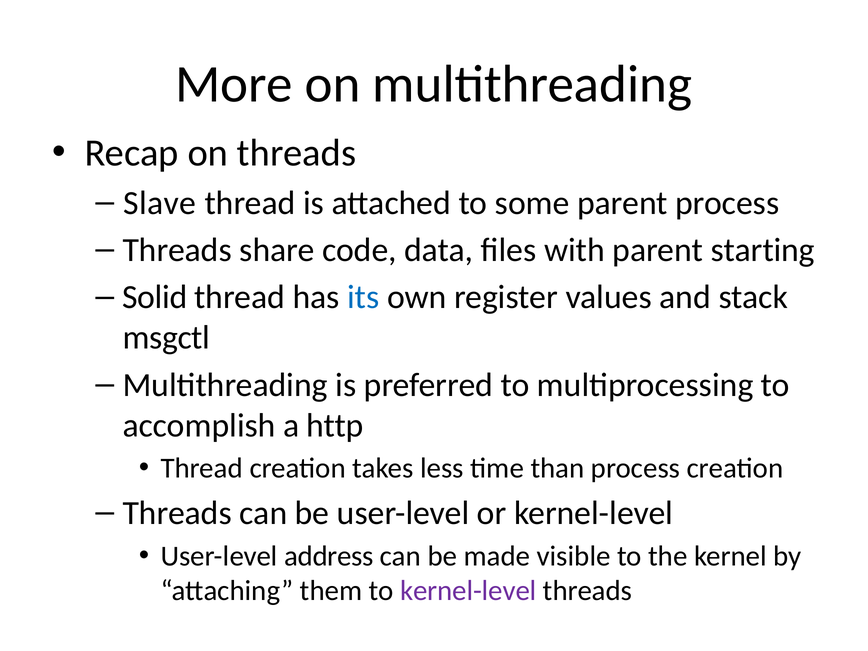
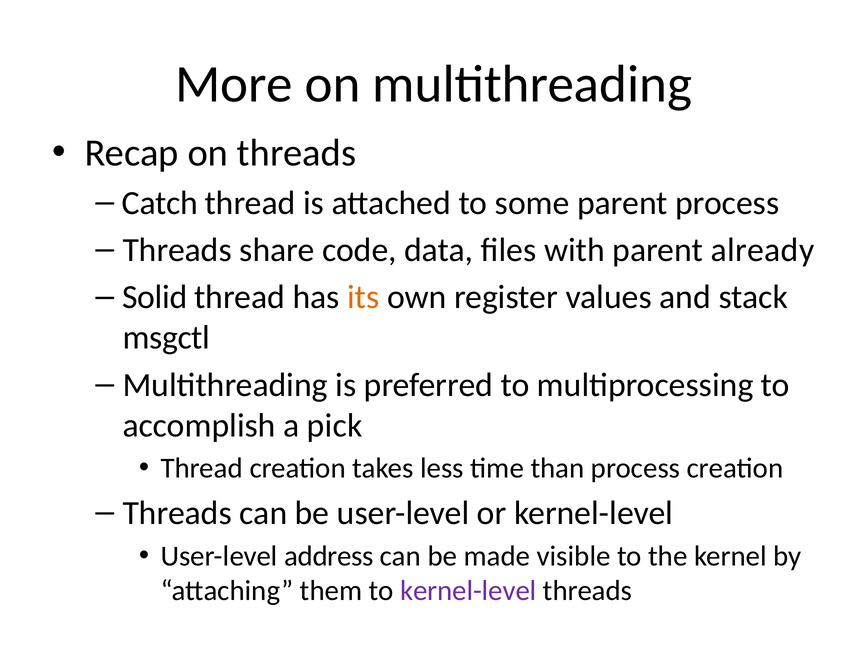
Slave: Slave -> Catch
starting: starting -> already
its colour: blue -> orange
http: http -> pick
